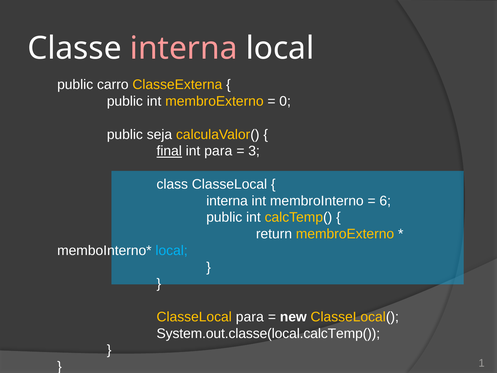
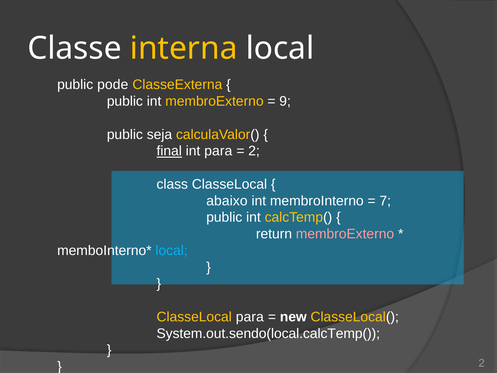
interna at (184, 48) colour: pink -> yellow
carro: carro -> pode
0: 0 -> 9
3 at (254, 151): 3 -> 2
interna at (227, 201): interna -> abaixo
6: 6 -> 7
membroExterno at (345, 234) colour: yellow -> pink
System.out.classe(local.calcTemp(: System.out.classe(local.calcTemp( -> System.out.sendo(local.calcTemp(
1 at (482, 363): 1 -> 2
